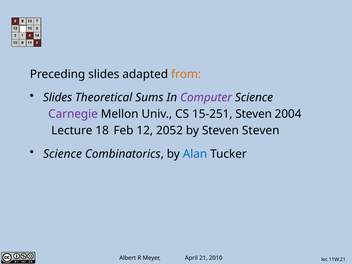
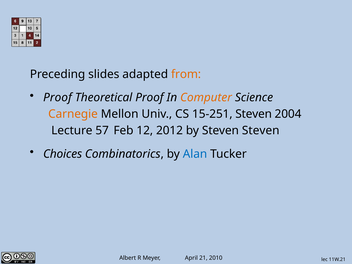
Slides at (58, 98): Slides -> Proof
Theoretical Sums: Sums -> Proof
Computer colour: purple -> orange
Carnegie colour: purple -> orange
18: 18 -> 57
2052: 2052 -> 2012
Science at (63, 154): Science -> Choices
